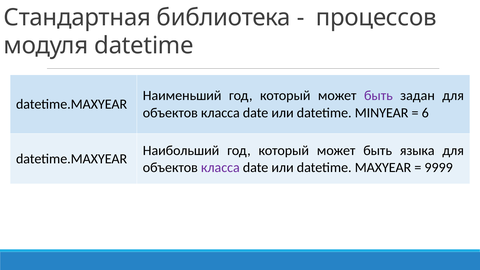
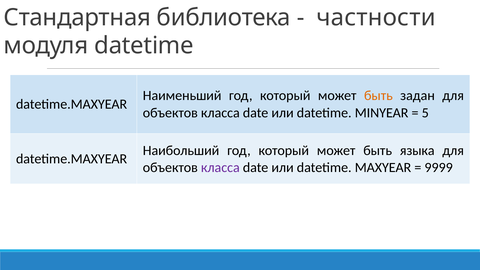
процессов: процессов -> частности
быть at (378, 96) colour: purple -> orange
6: 6 -> 5
